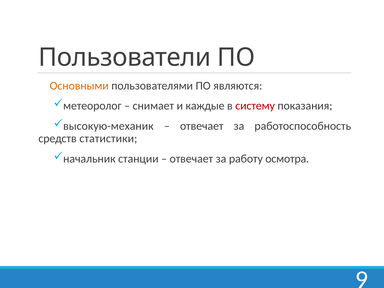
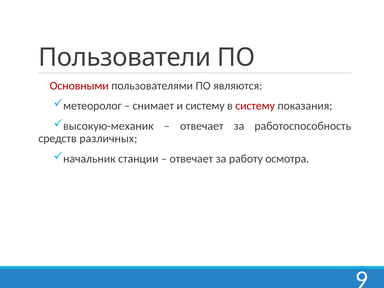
Основными colour: orange -> red
и каждые: каждые -> систему
статистики: статистики -> различных
